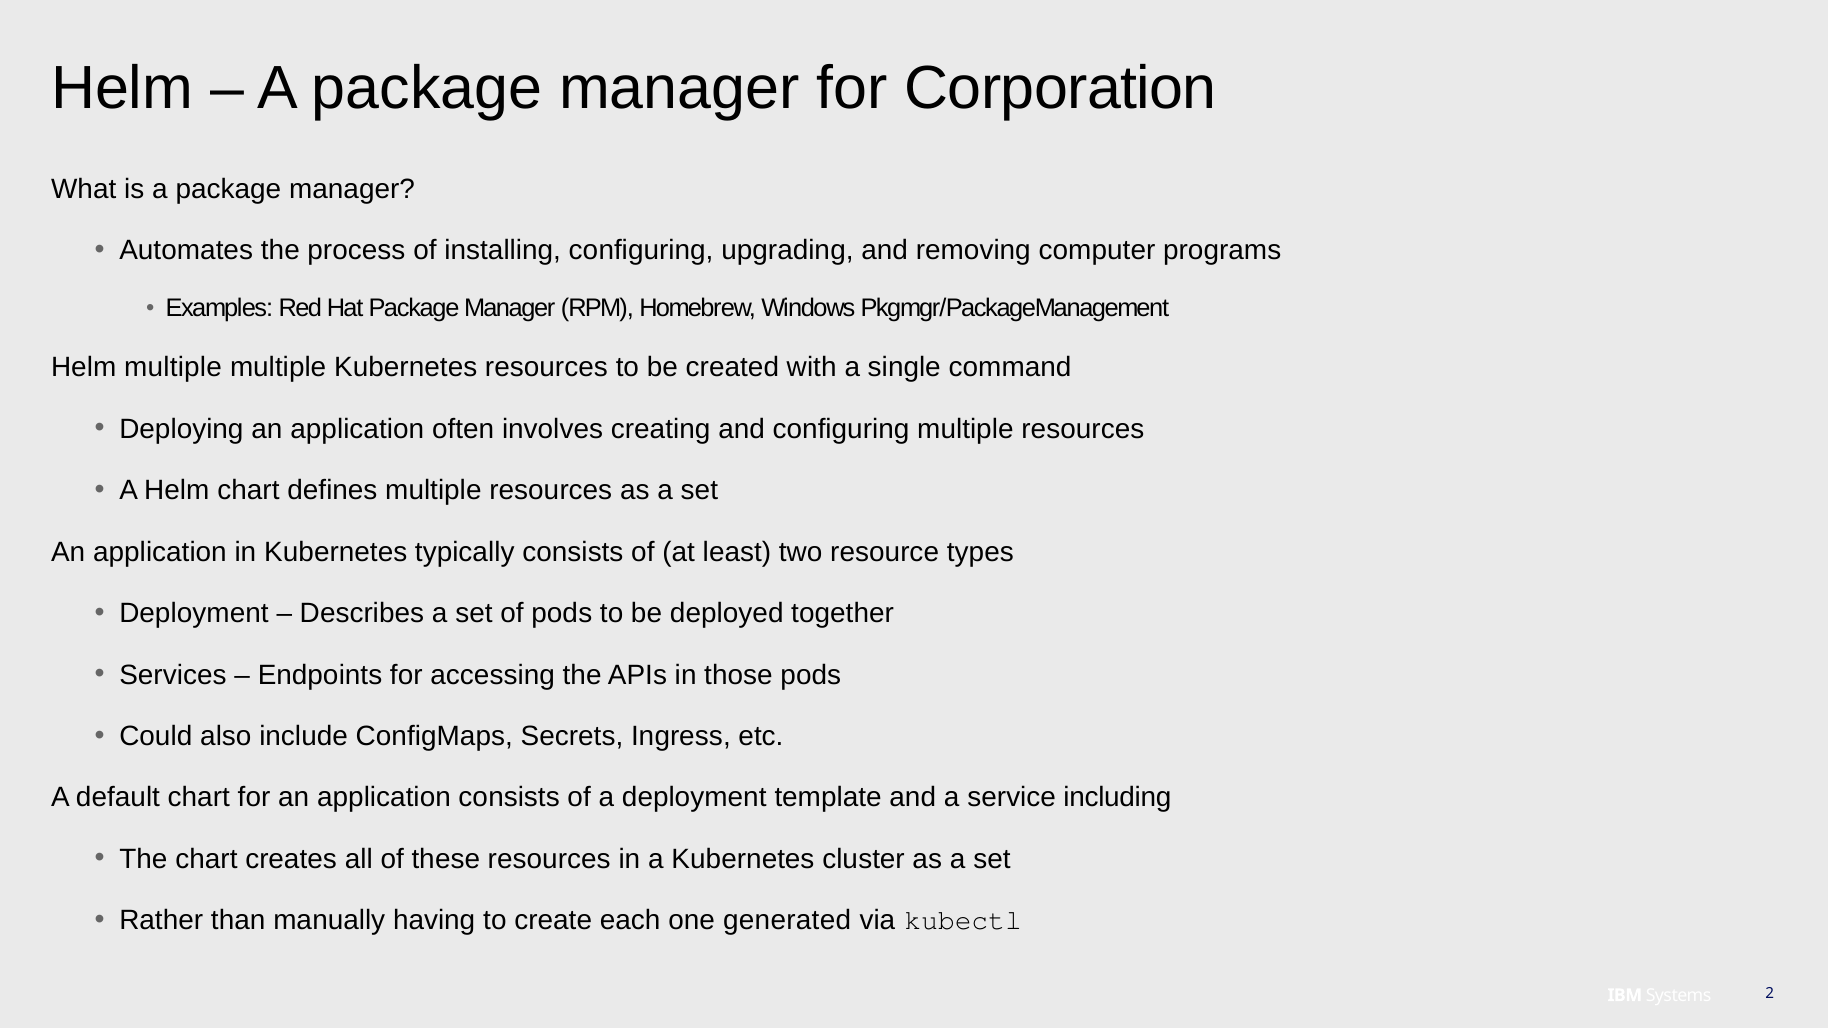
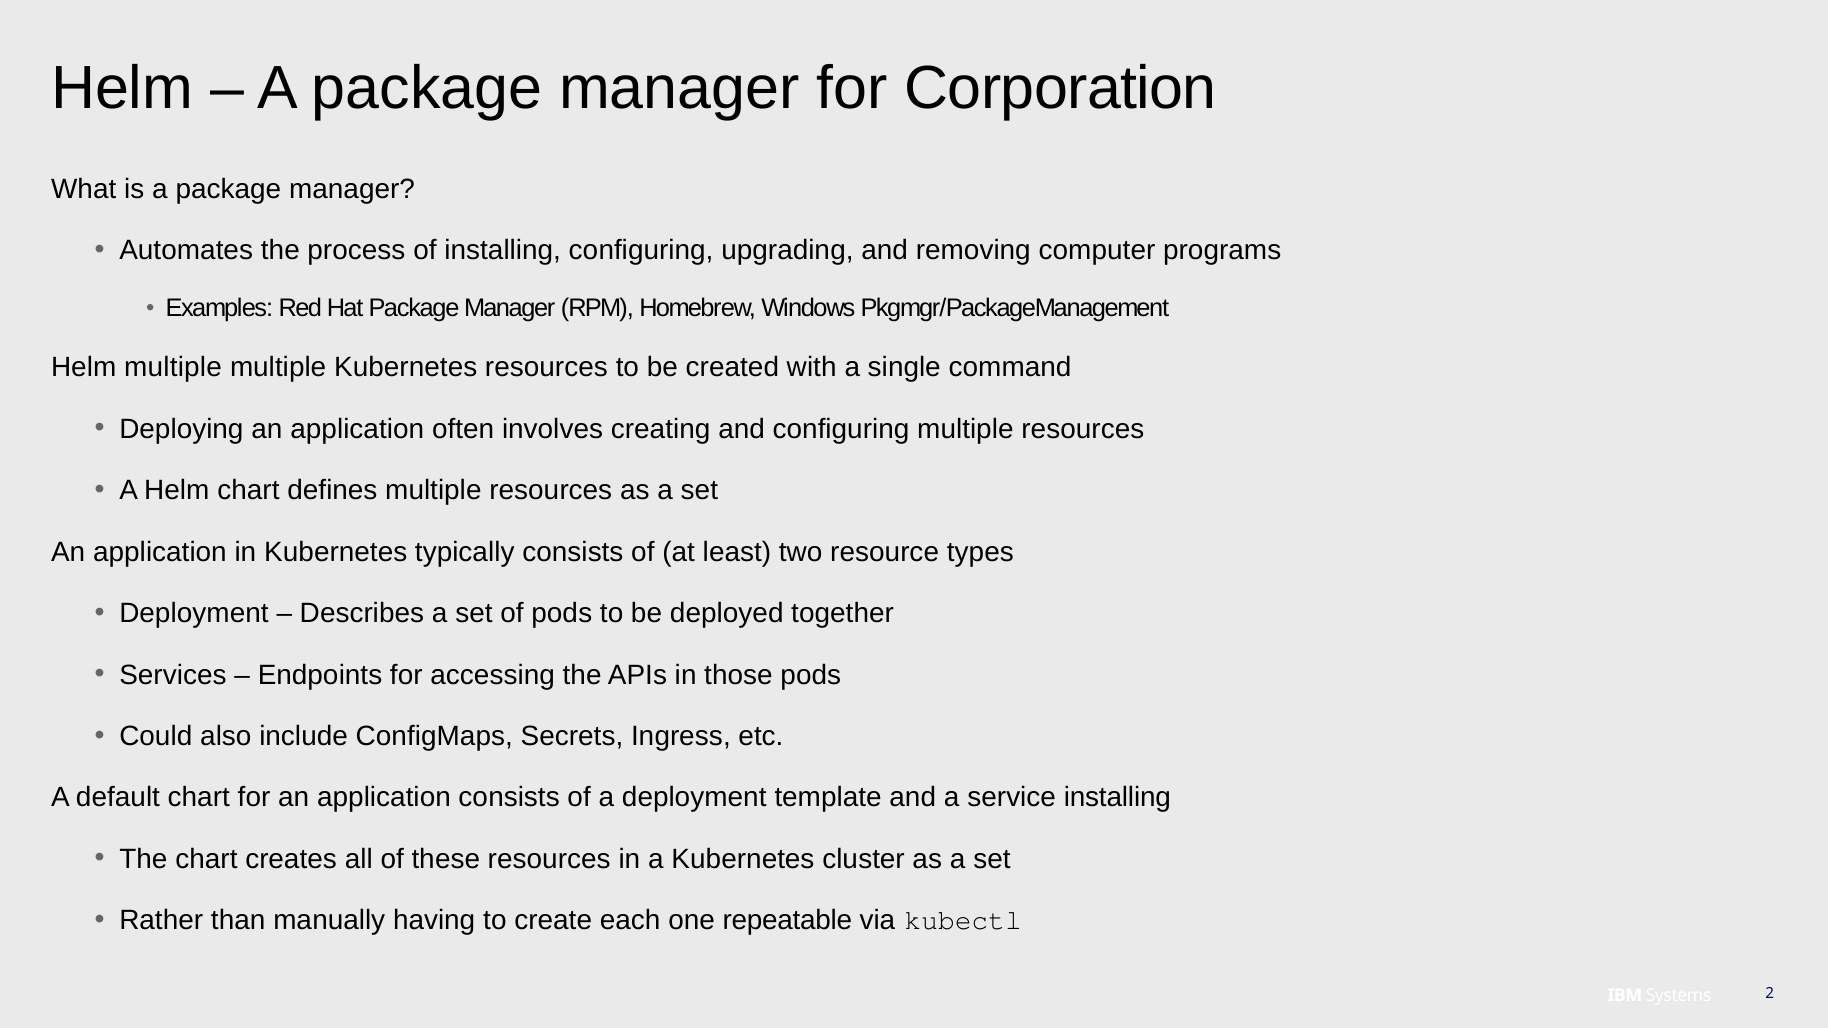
service including: including -> installing
generated: generated -> repeatable
